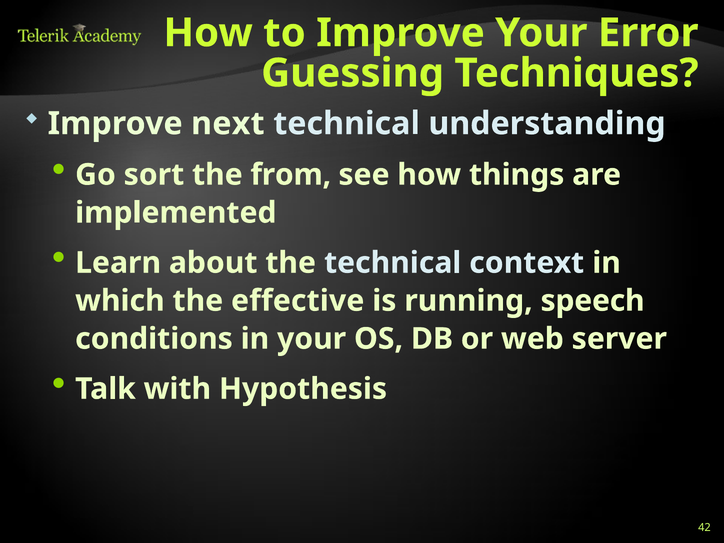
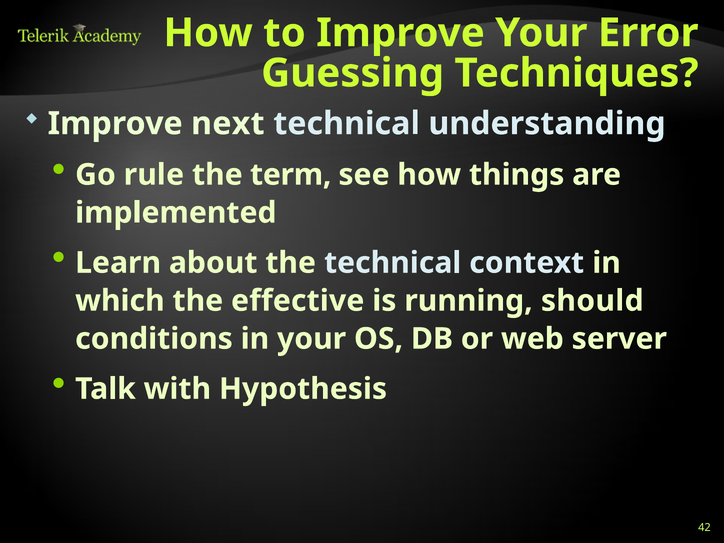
sort: sort -> rule
from: from -> term
speech: speech -> should
